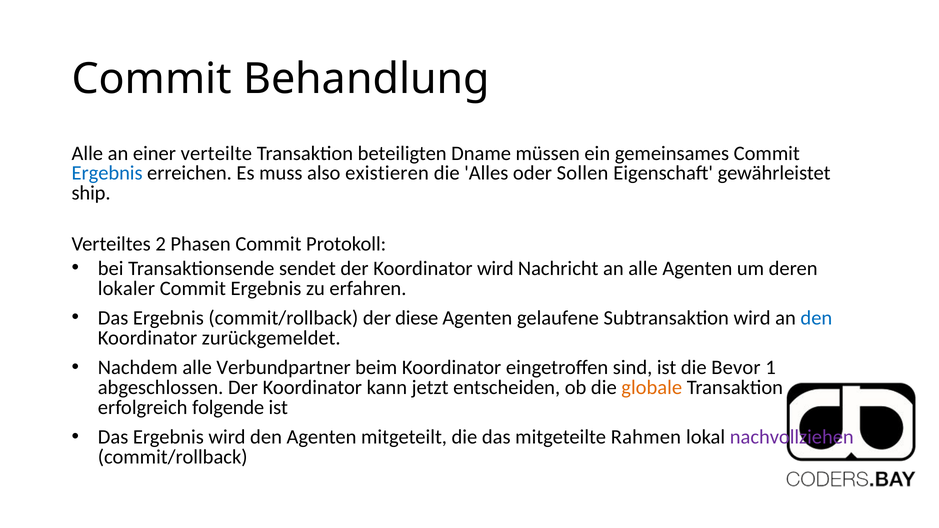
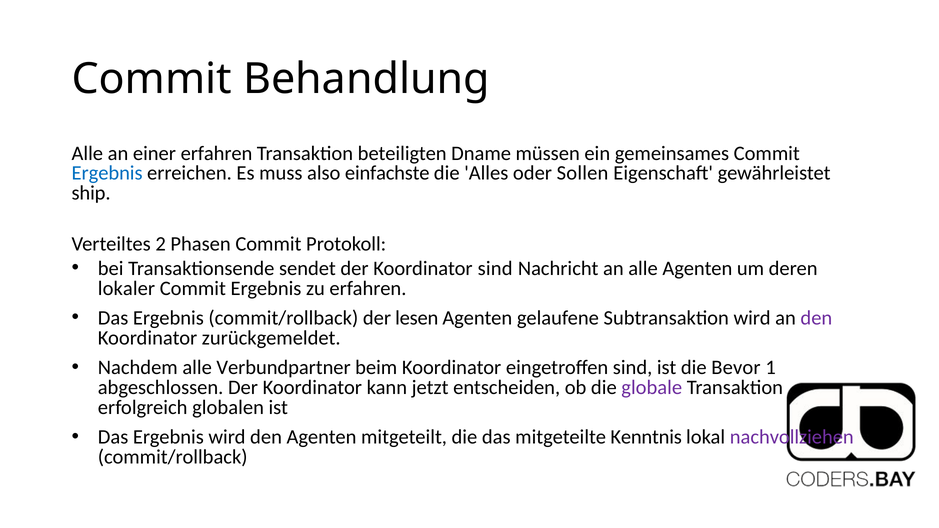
einer verteilte: verteilte -> erfahren
existieren: existieren -> einfachste
Koordinator wird: wird -> sind
diese: diese -> lesen
den at (816, 318) colour: blue -> purple
globale colour: orange -> purple
folgende: folgende -> globalen
Rahmen: Rahmen -> Kenntnis
